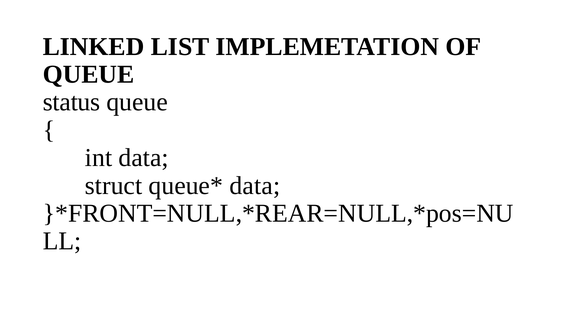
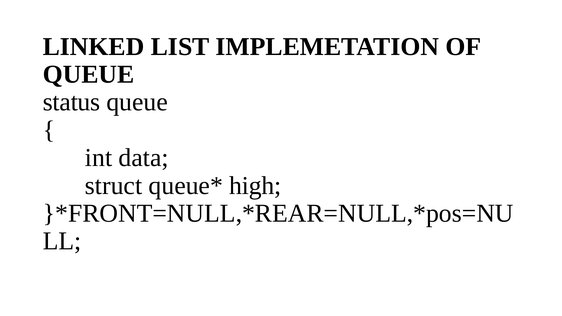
data at (255, 186): data -> high
